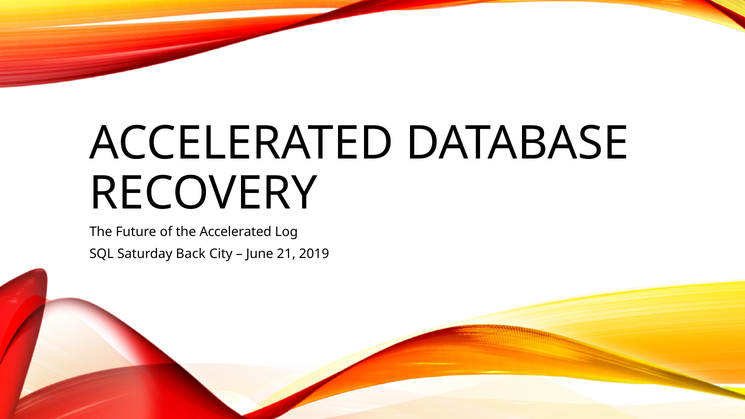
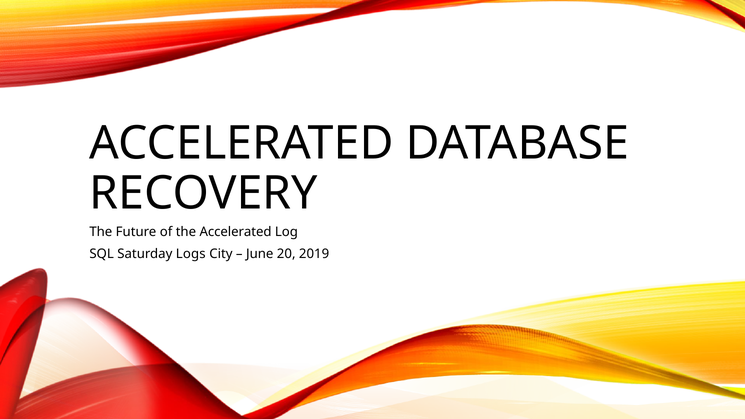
Back: Back -> Logs
21: 21 -> 20
